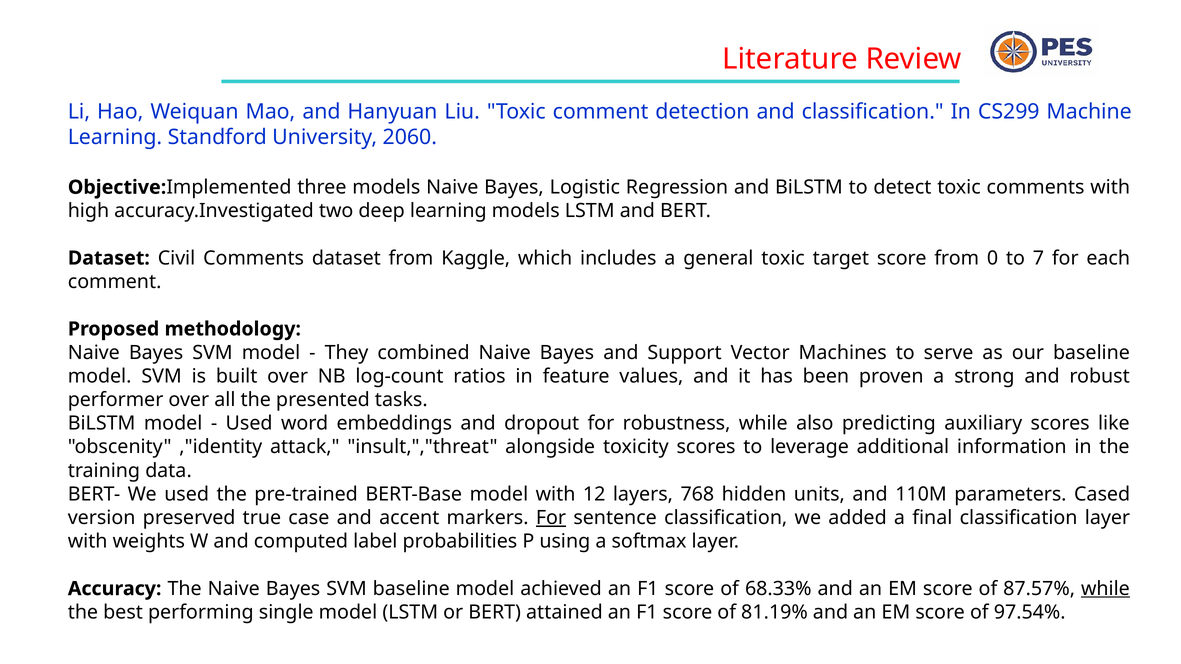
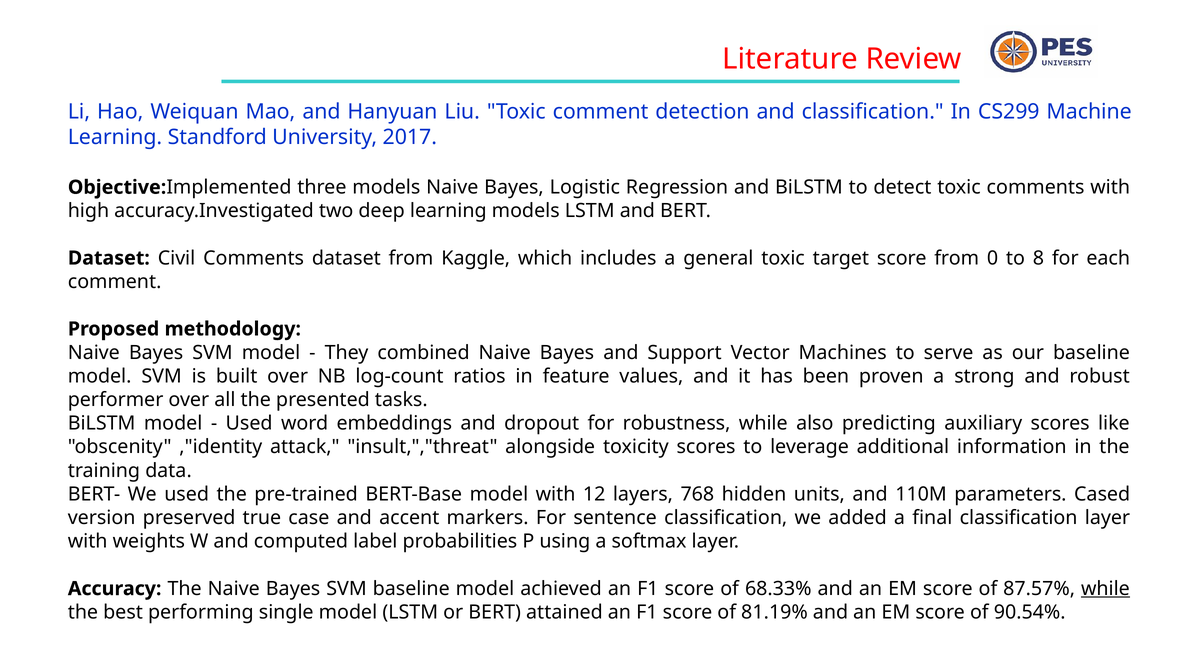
2060: 2060 -> 2017
7: 7 -> 8
For at (551, 518) underline: present -> none
97.54%: 97.54% -> 90.54%
